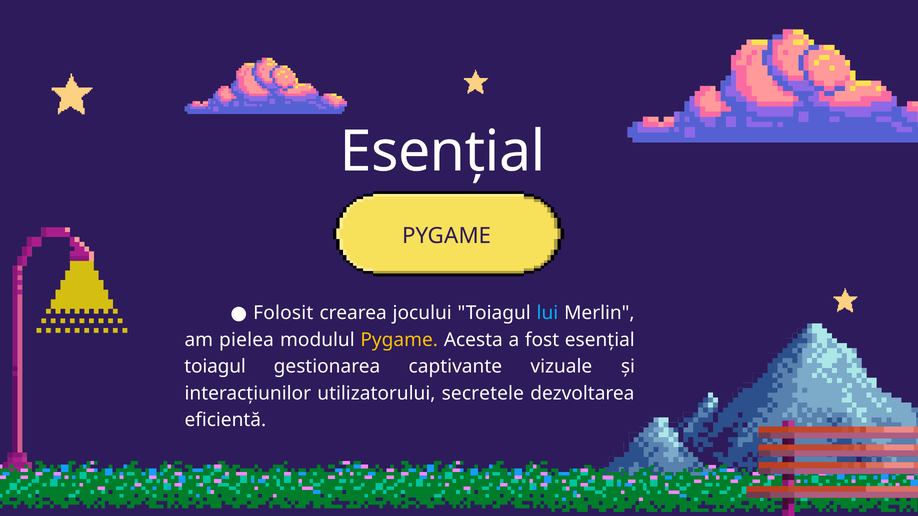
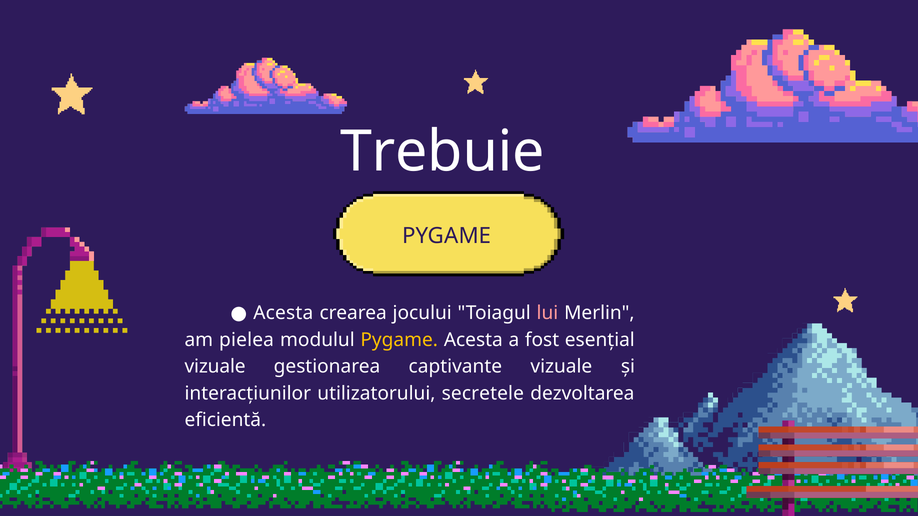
Esențial at (443, 152): Esențial -> Trebuie
Folosit at (283, 313): Folosit -> Acesta
lui colour: light blue -> pink
toiagul at (215, 367): toiagul -> vizuale
